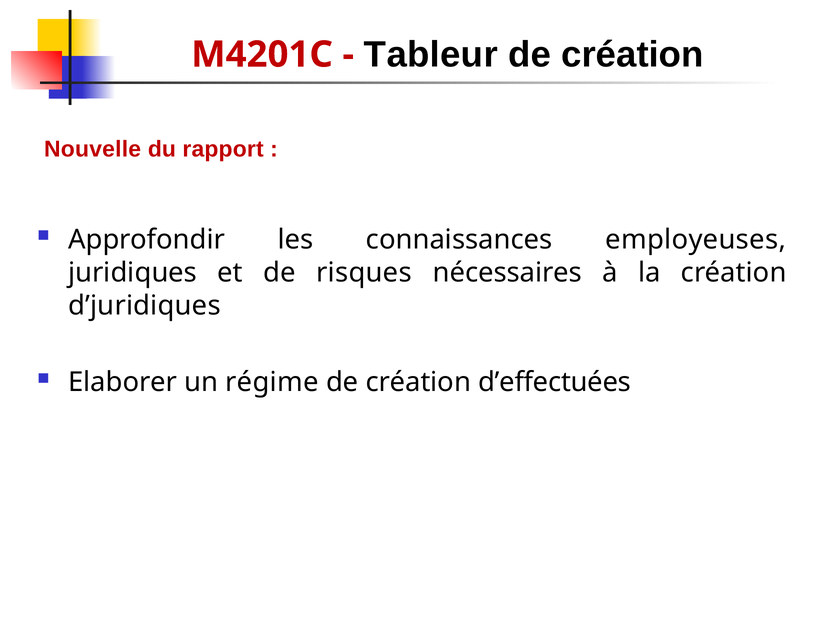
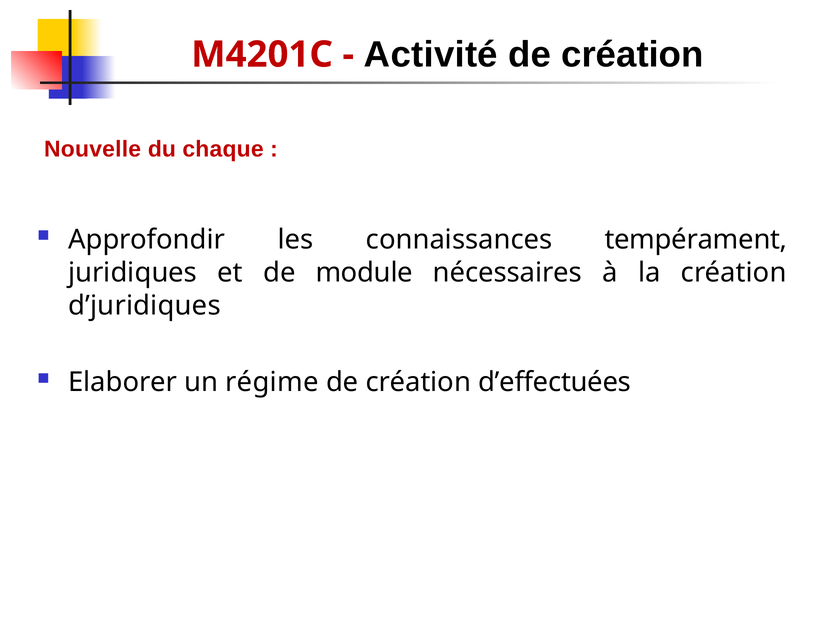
Tableur: Tableur -> Activité
rapport: rapport -> chaque
employeuses: employeuses -> tempérament
risques: risques -> module
